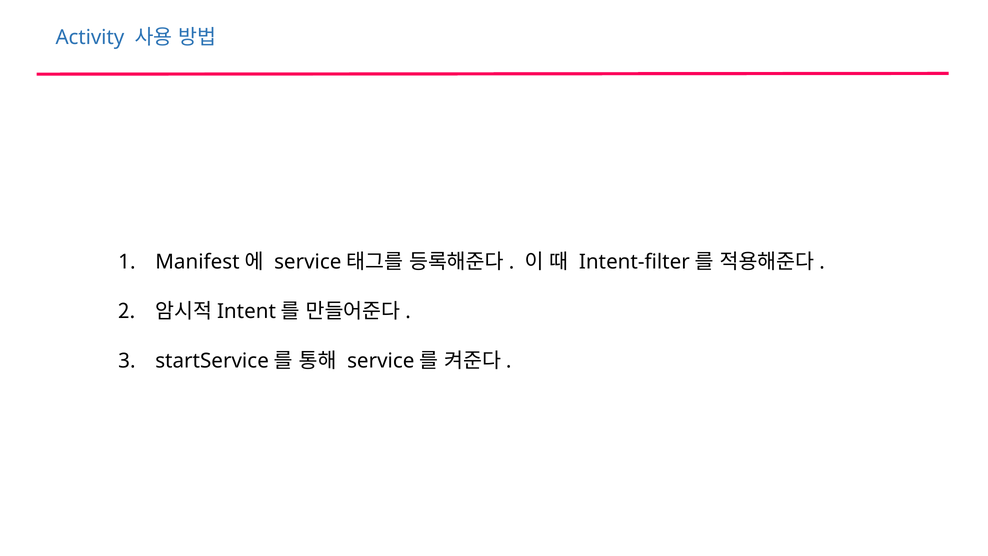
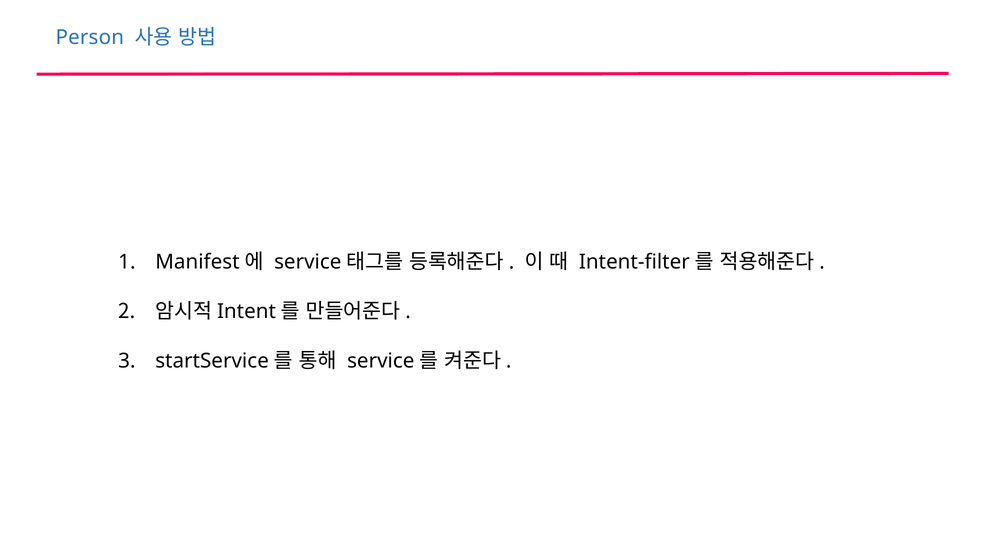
Activity: Activity -> Person
